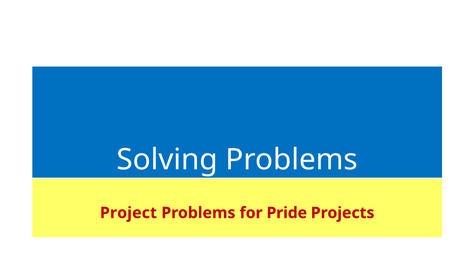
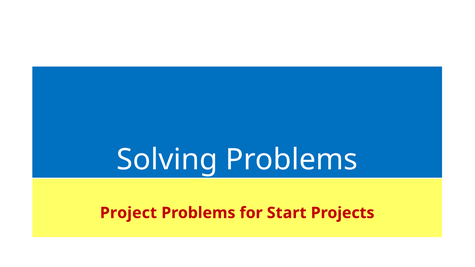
Pride: Pride -> Start
